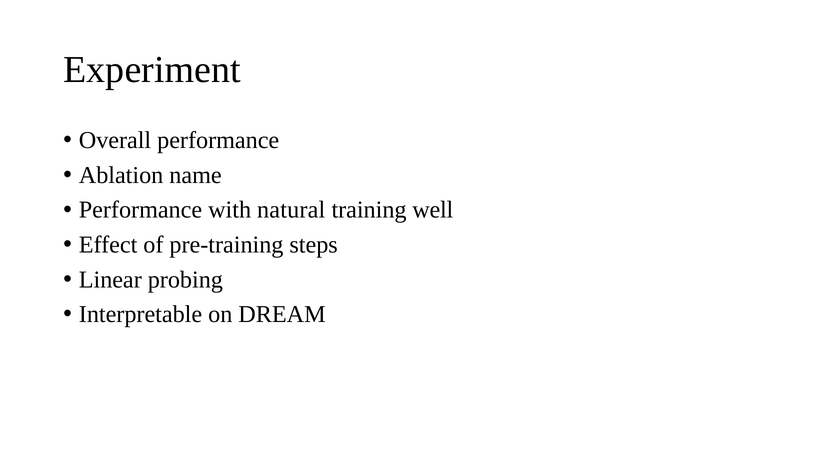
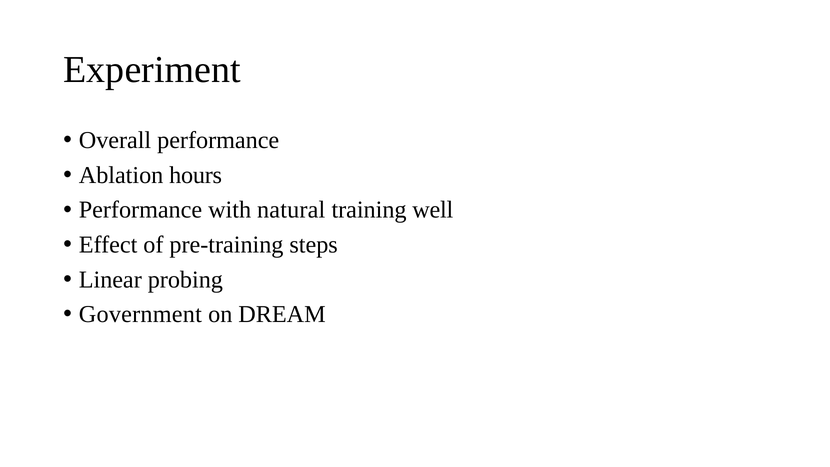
name: name -> hours
Interpretable: Interpretable -> Government
